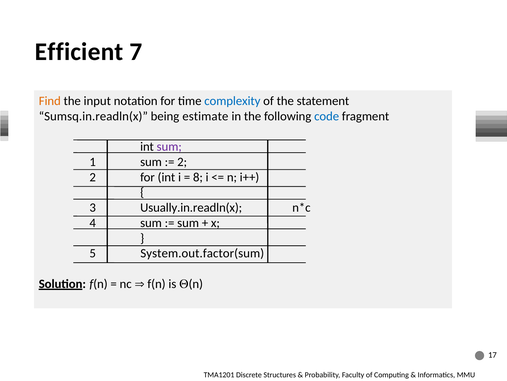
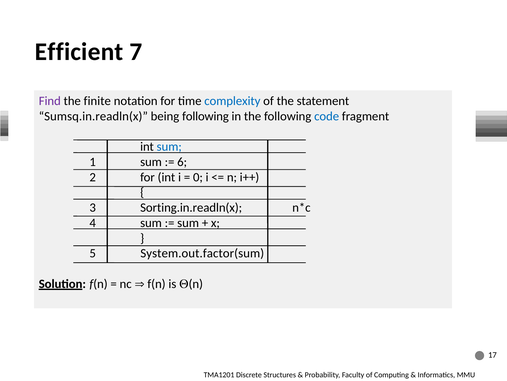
Find colour: orange -> purple
input: input -> finite
being estimate: estimate -> following
sum at (169, 146) colour: purple -> blue
2 at (182, 162): 2 -> 6
8: 8 -> 0
Usually.in.readln(x: Usually.in.readln(x -> Sorting.in.readln(x
